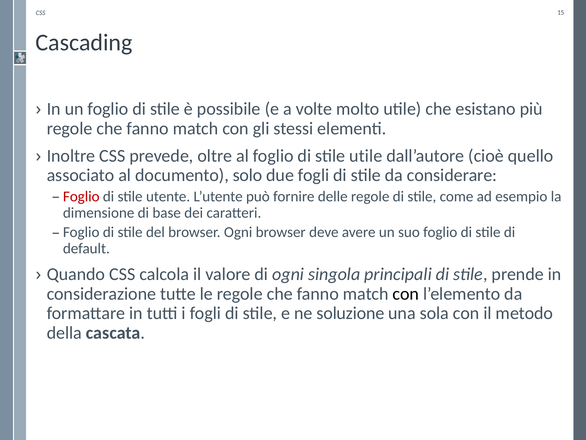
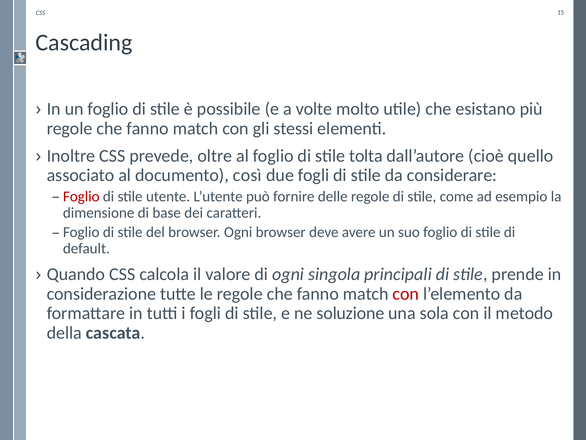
stile utile: utile -> tolta
solo: solo -> così
con at (406, 293) colour: black -> red
